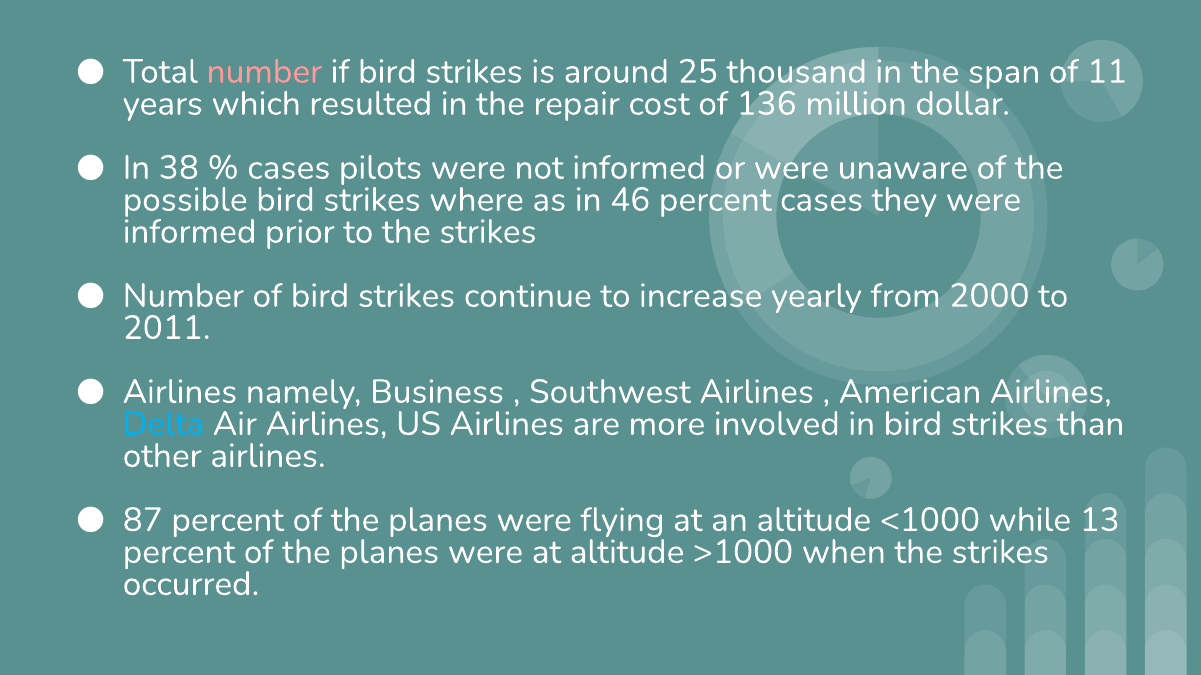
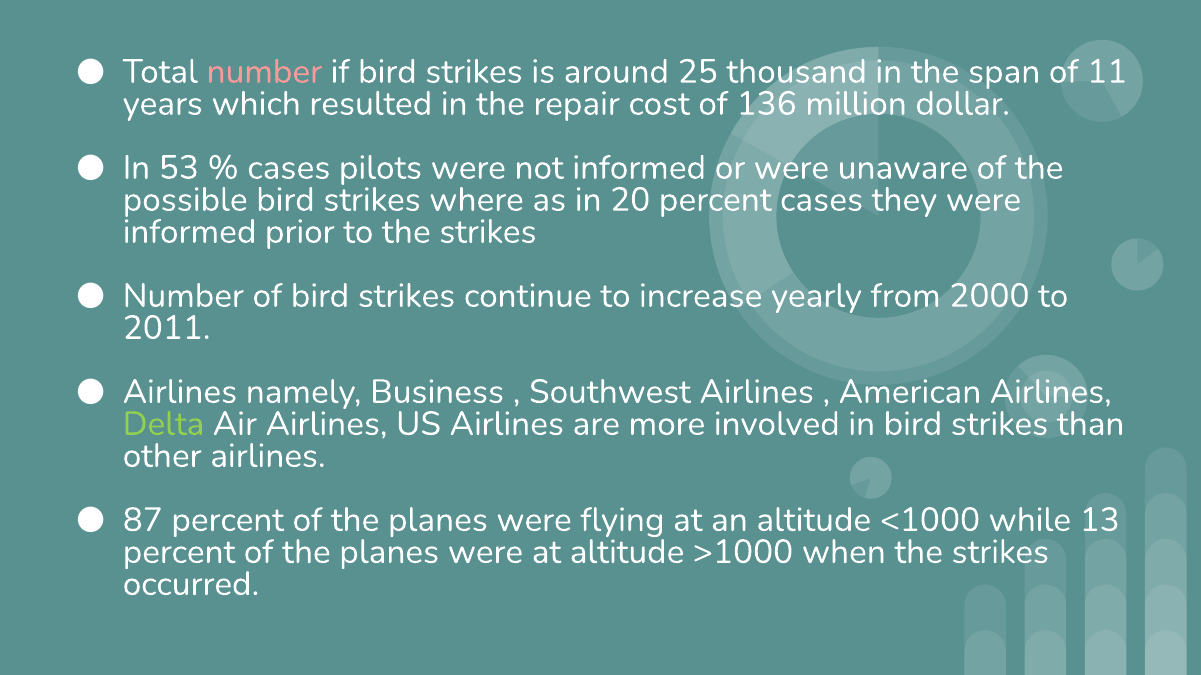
38: 38 -> 53
46: 46 -> 20
Delta colour: light blue -> light green
